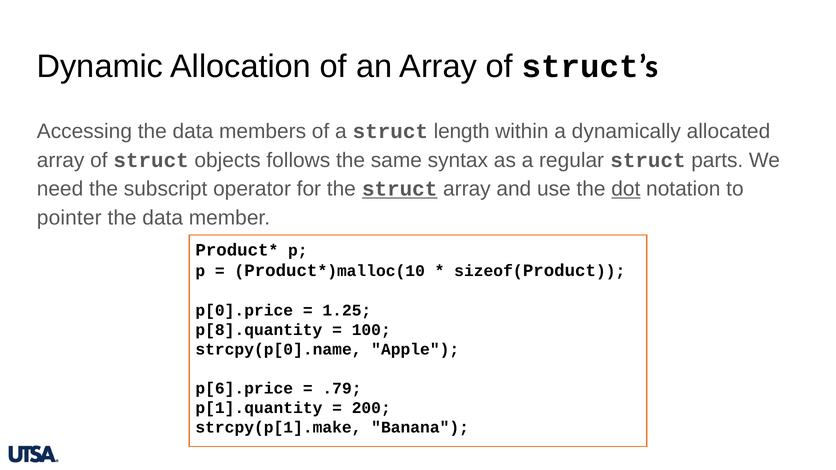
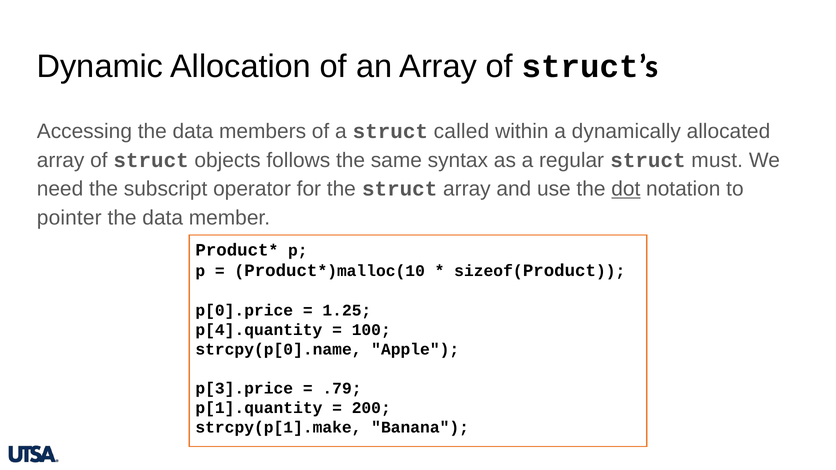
length: length -> called
parts: parts -> must
struct at (400, 189) underline: present -> none
p[8].quantity: p[8].quantity -> p[4].quantity
p[6].price: p[6].price -> p[3].price
